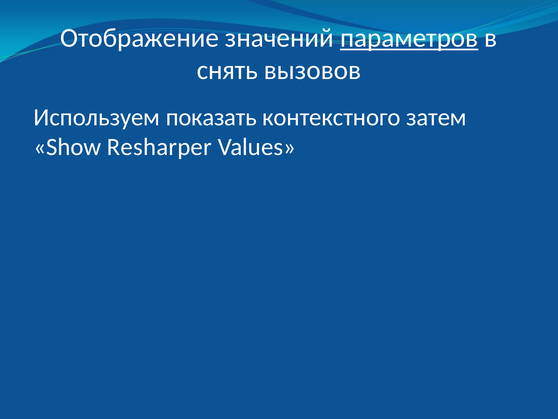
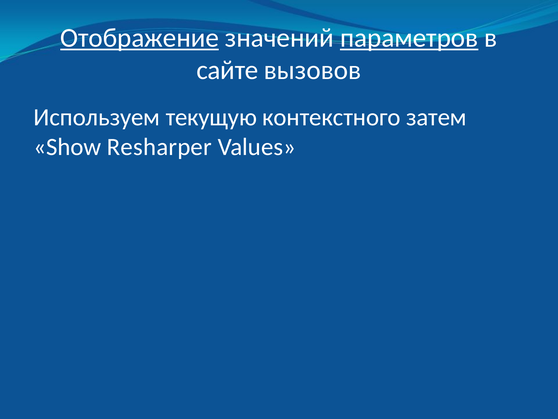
Отображение underline: none -> present
снять: снять -> сайте
показать: показать -> текущую
